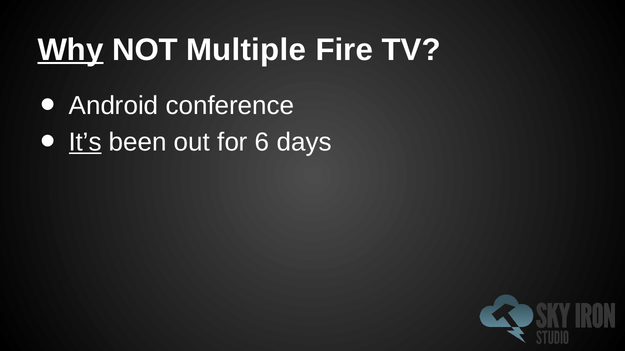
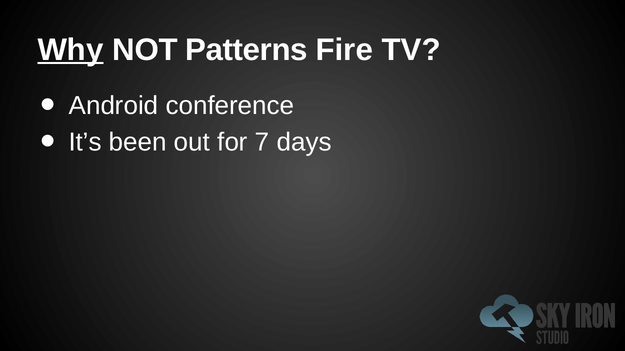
Multiple: Multiple -> Patterns
It’s underline: present -> none
6: 6 -> 7
